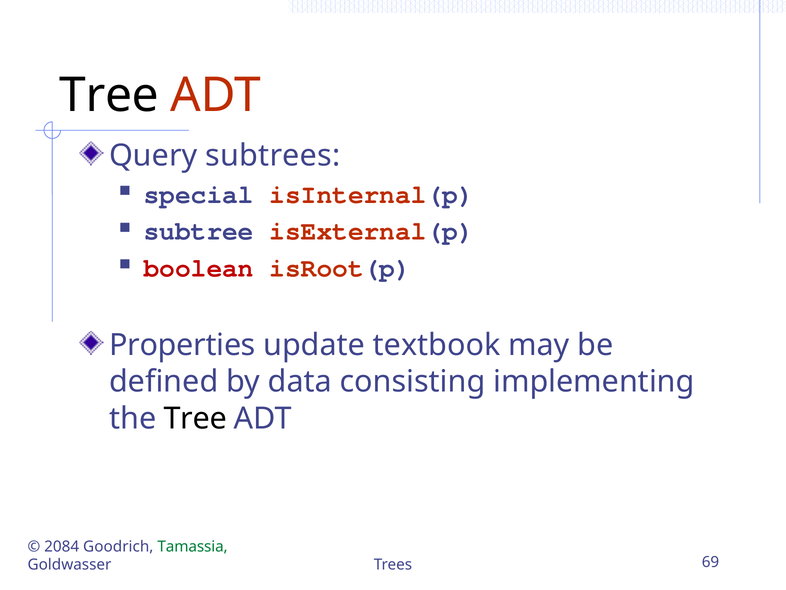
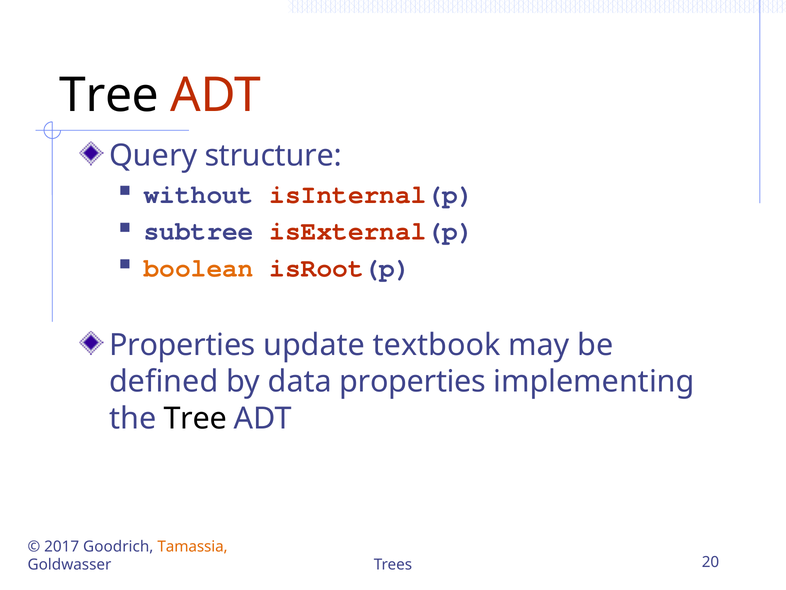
subtrees: subtrees -> structure
special: special -> without
boolean colour: red -> orange
data consisting: consisting -> properties
2084: 2084 -> 2017
Tamassia colour: green -> orange
69: 69 -> 20
